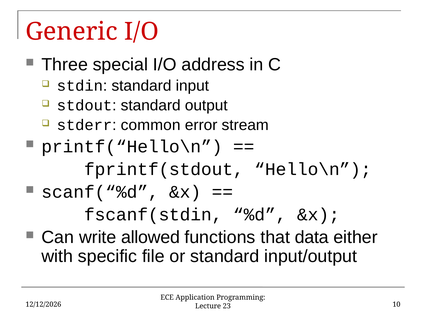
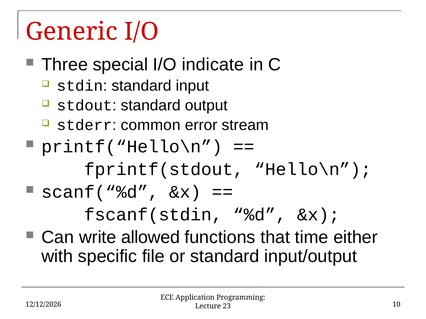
address: address -> indicate
data: data -> time
